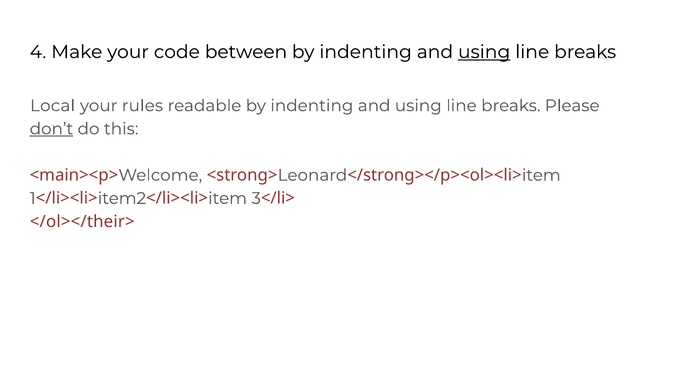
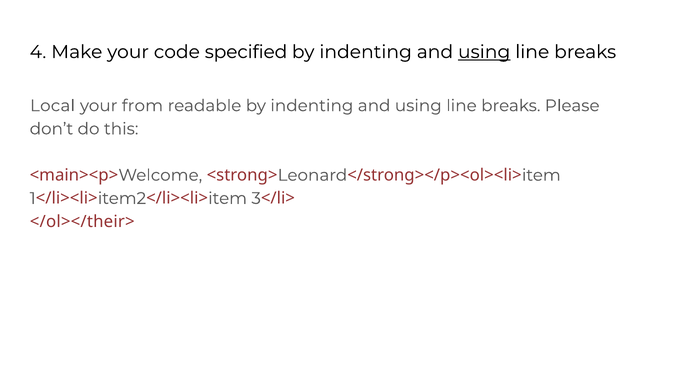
between: between -> specified
rules: rules -> from
don’t underline: present -> none
